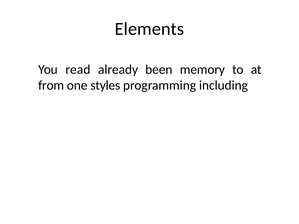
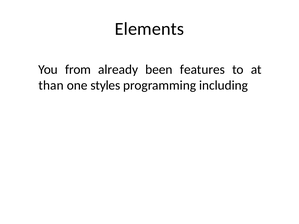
read: read -> from
memory: memory -> features
from: from -> than
